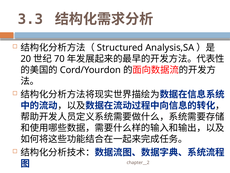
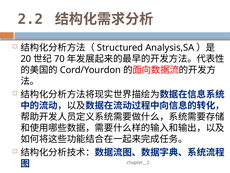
3.3: 3.3 -> 2.2
